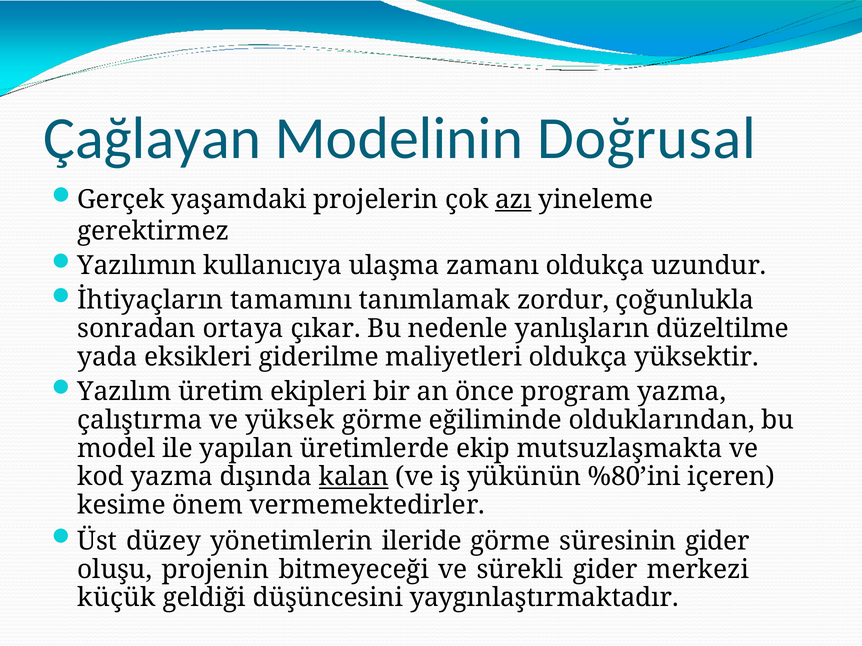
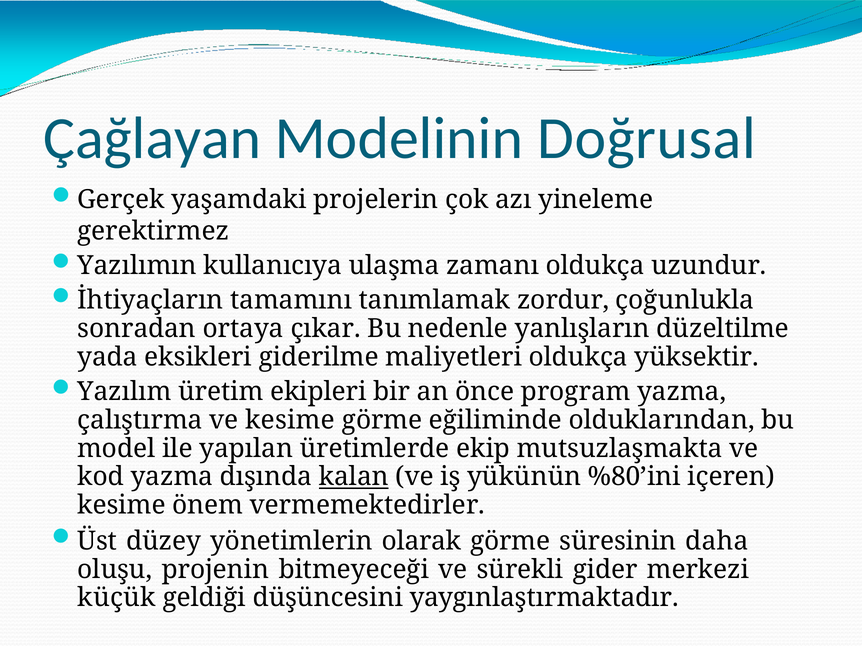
azı underline: present -> none
ve yüksek: yüksek -> kesime
ileride: ileride -> olarak
süresinin gider: gider -> daha
